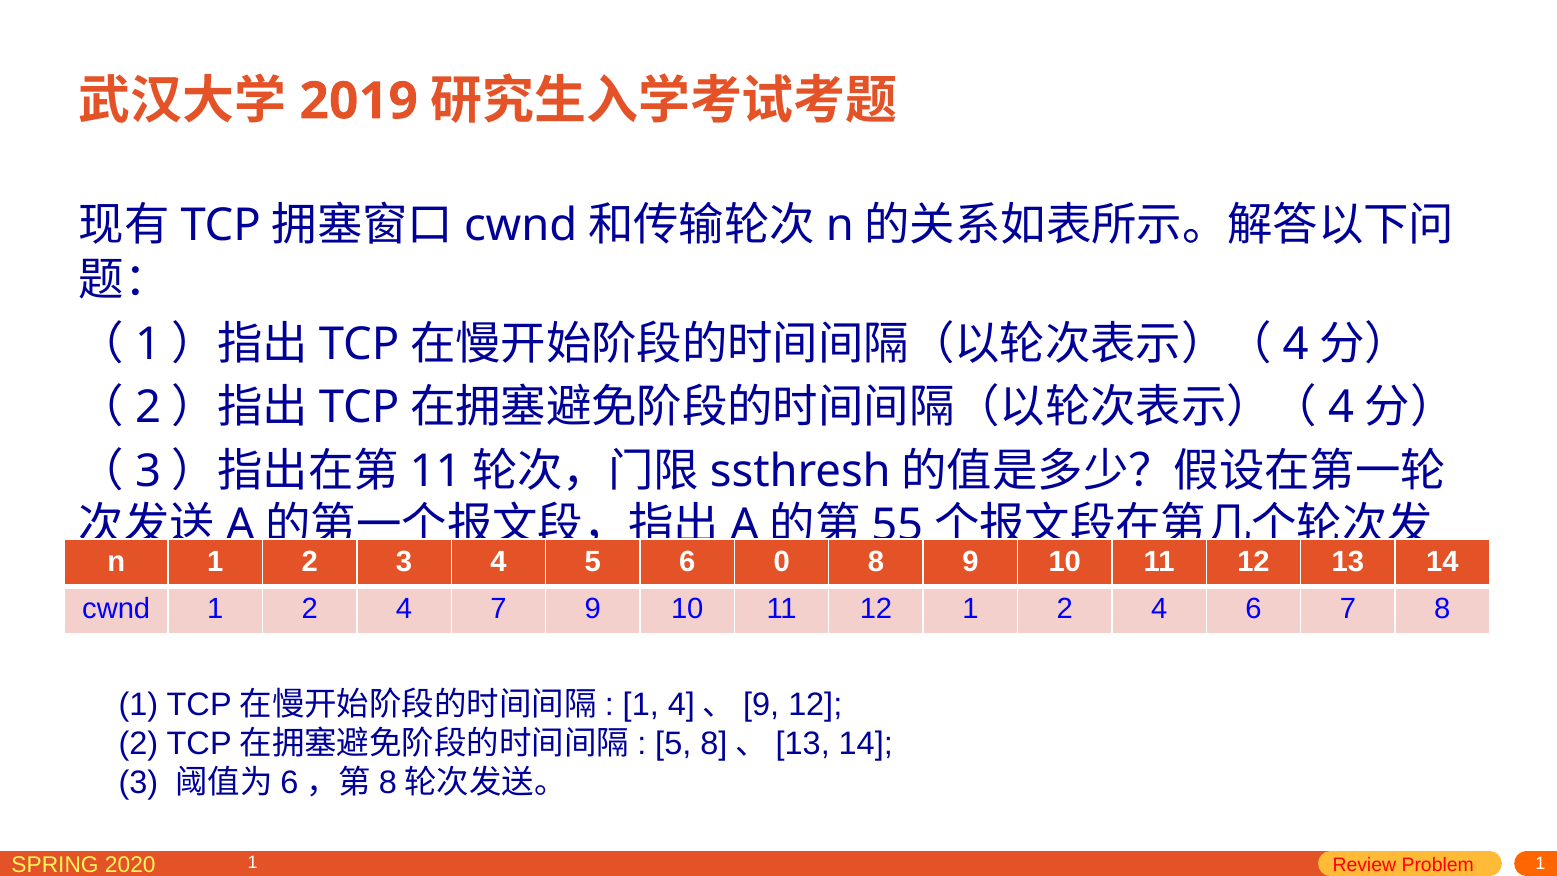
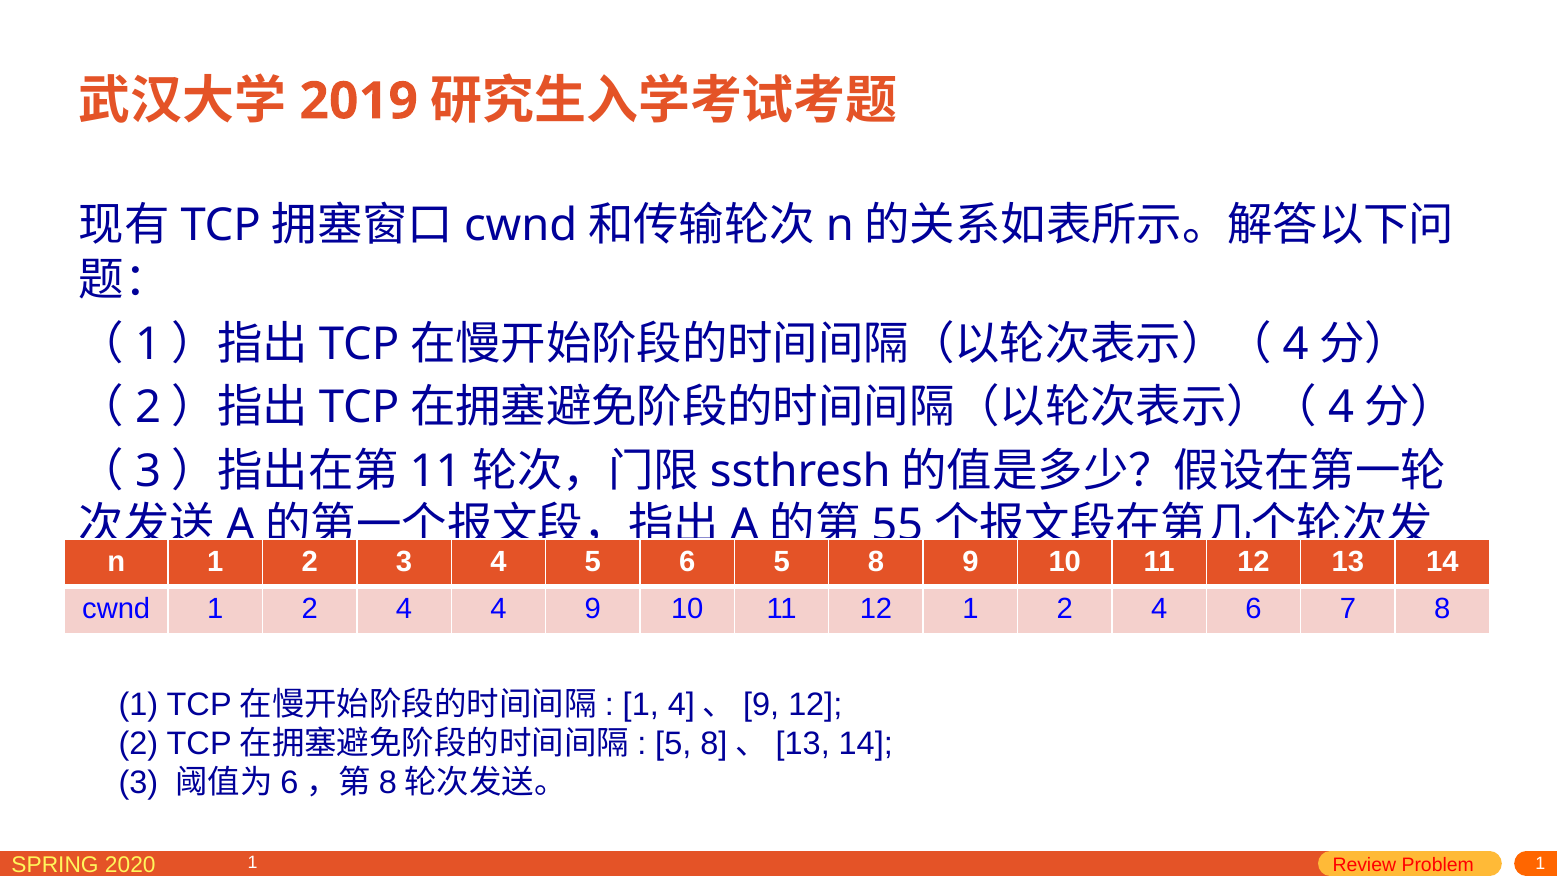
6 0: 0 -> 5
4 7: 7 -> 4
